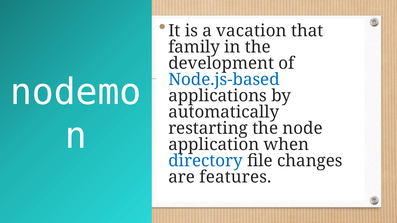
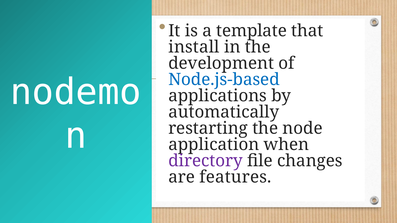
vacation: vacation -> template
family: family -> install
directory colour: blue -> purple
